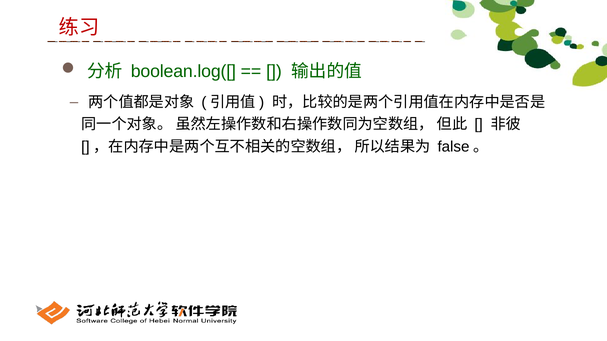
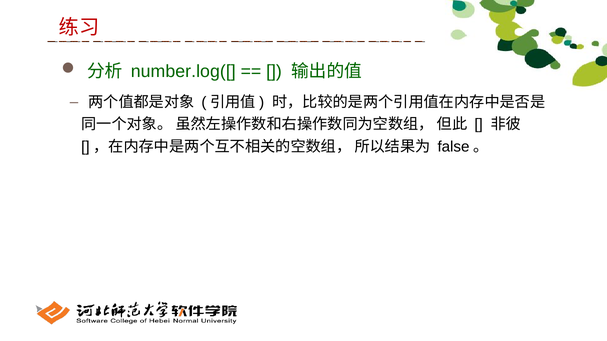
boolean.log([: boolean.log([ -> number.log([
